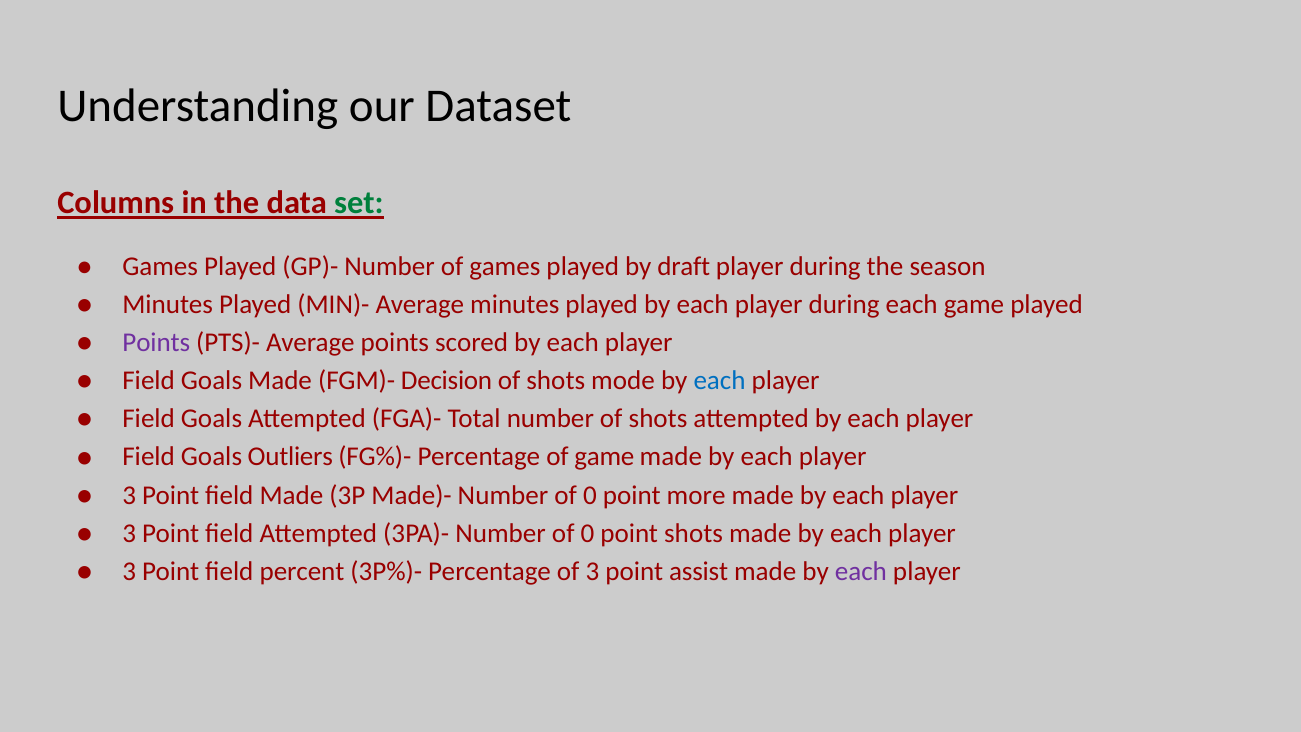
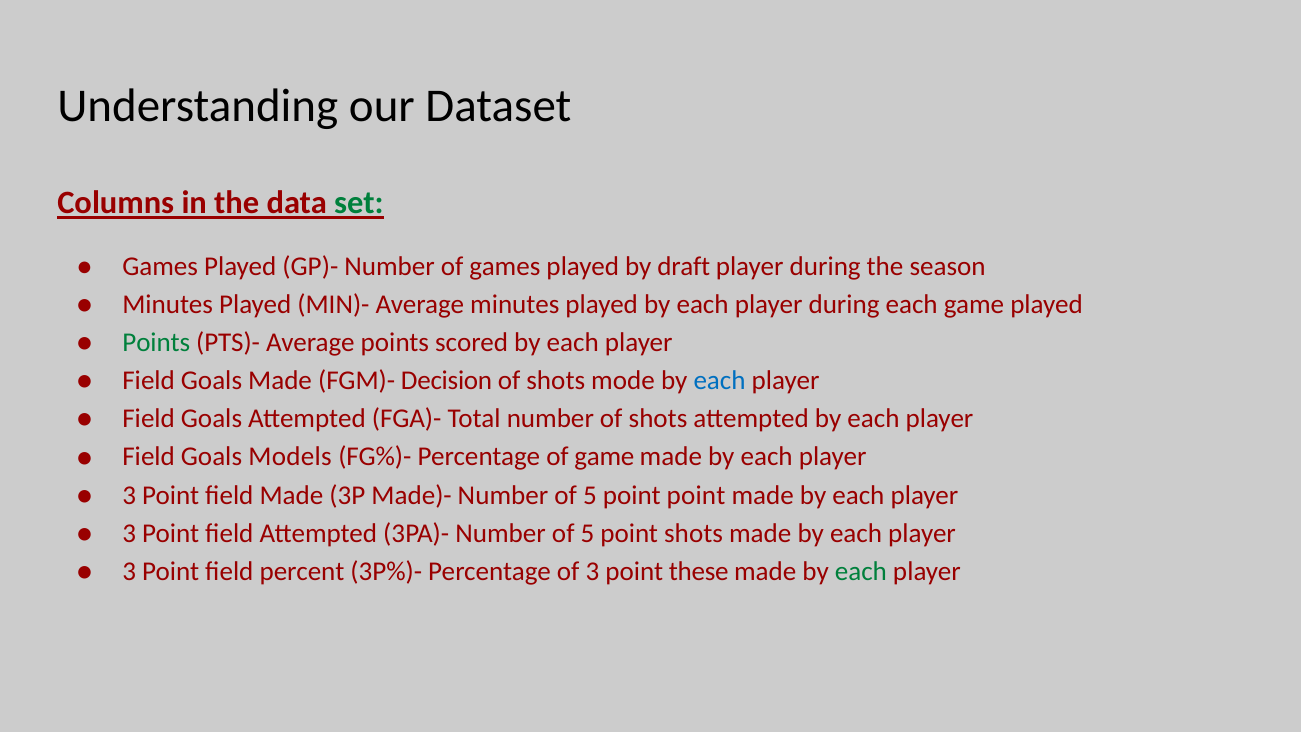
Points at (156, 342) colour: purple -> green
Outliers: Outliers -> Models
Made)- Number of 0: 0 -> 5
point more: more -> point
3PA)- Number of 0: 0 -> 5
assist: assist -> these
each at (861, 571) colour: purple -> green
